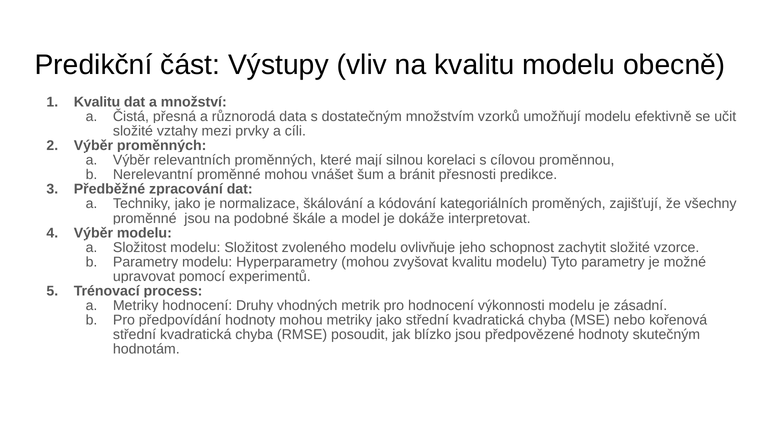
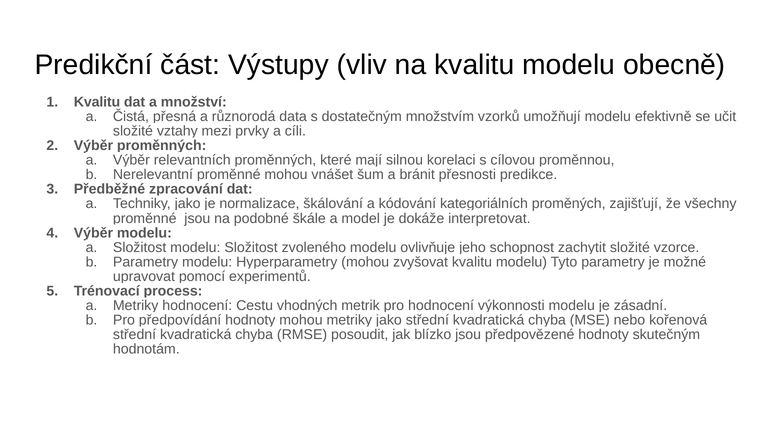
Druhy: Druhy -> Cestu
